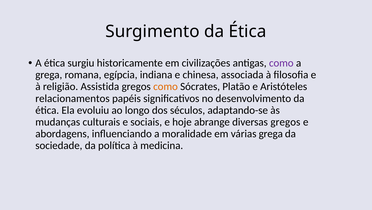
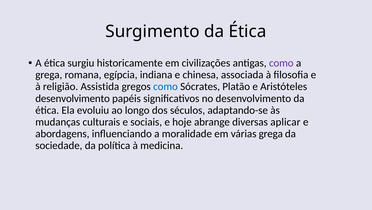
como at (165, 86) colour: orange -> blue
relacionamentos at (73, 98): relacionamentos -> desenvolvimento
diversas gregos: gregos -> aplicar
